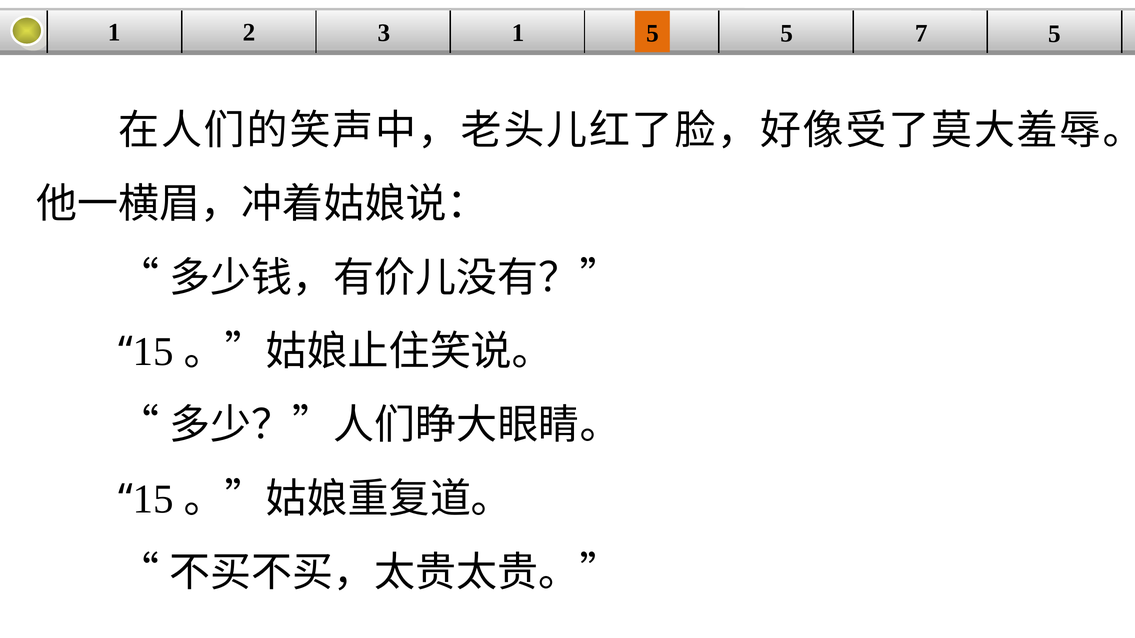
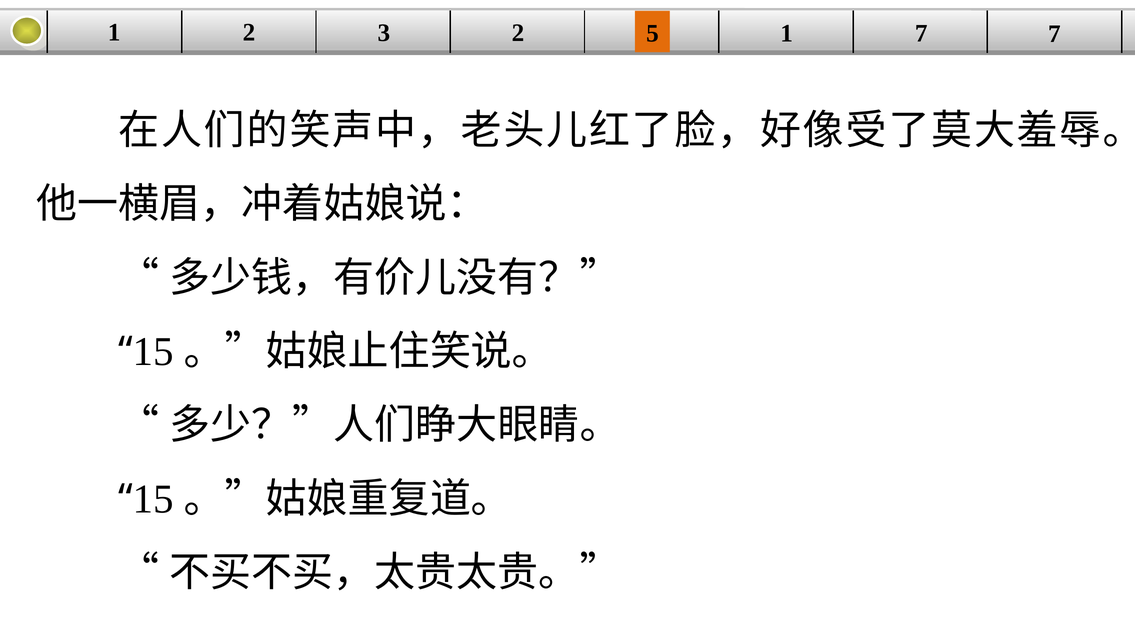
3 1: 1 -> 2
5 5: 5 -> 1
7 5: 5 -> 7
